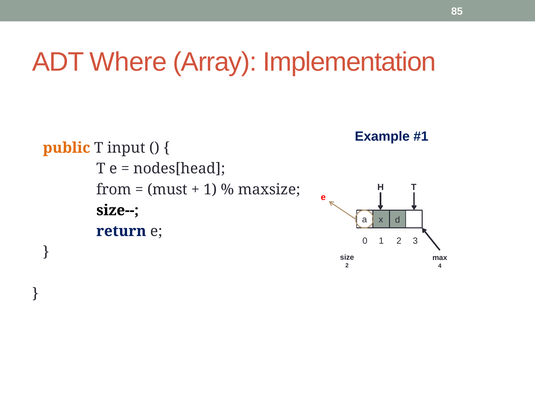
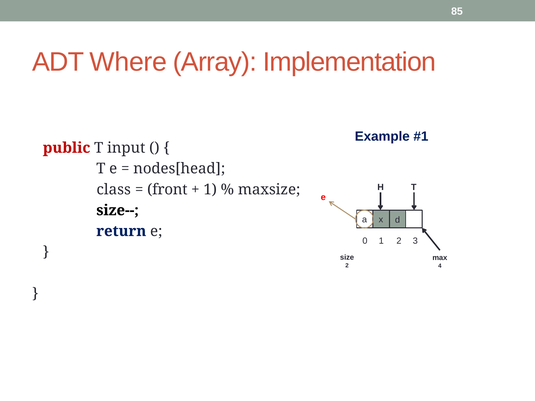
public colour: orange -> red
from: from -> class
must: must -> front
